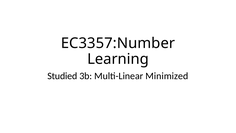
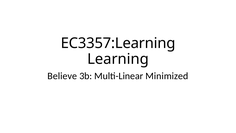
EC3357:Number: EC3357:Number -> EC3357:Learning
Studied: Studied -> Believe
